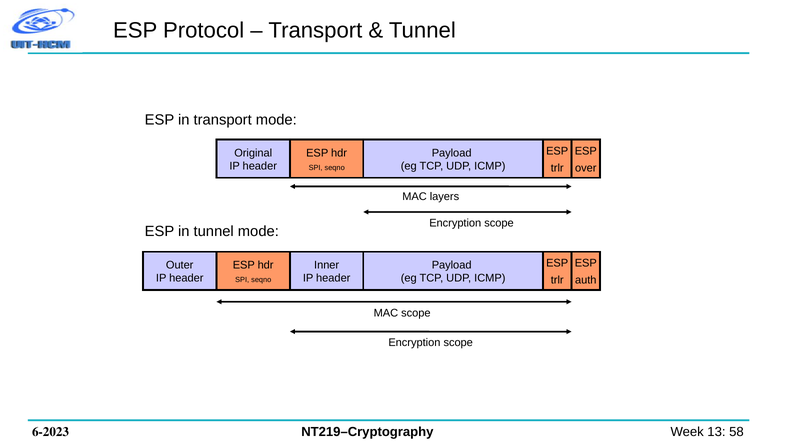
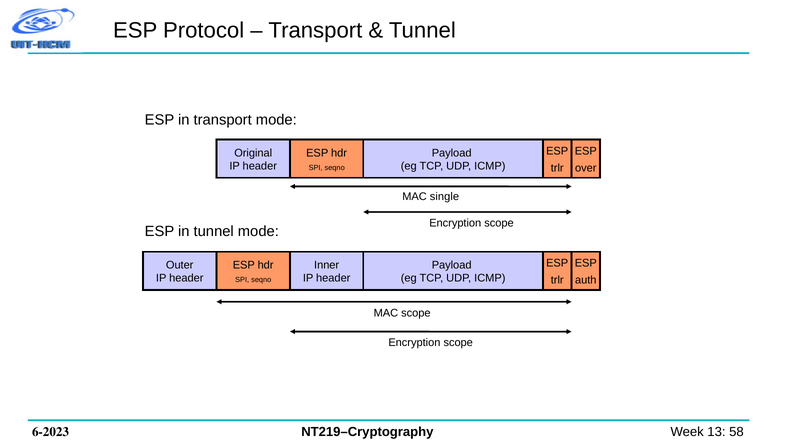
layers: layers -> single
